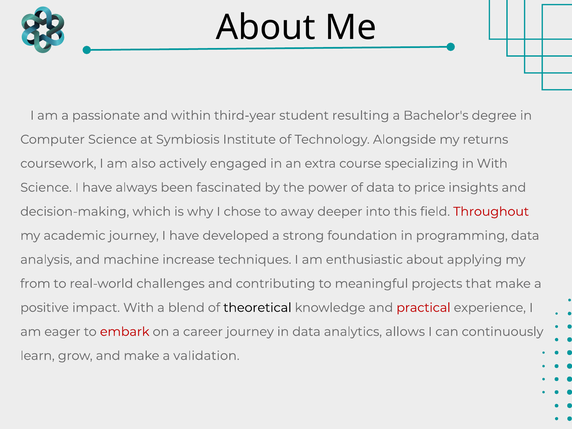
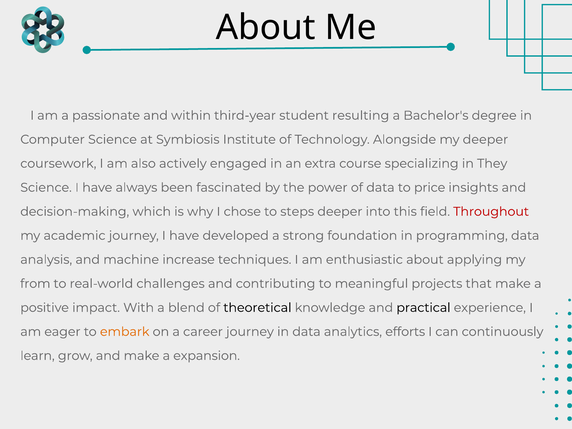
my returns: returns -> deeper
in With: With -> They
away: away -> steps
practical colour: red -> black
embark colour: red -> orange
allows: allows -> efforts
validation: validation -> expansion
